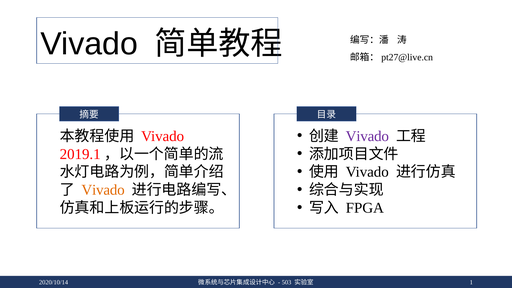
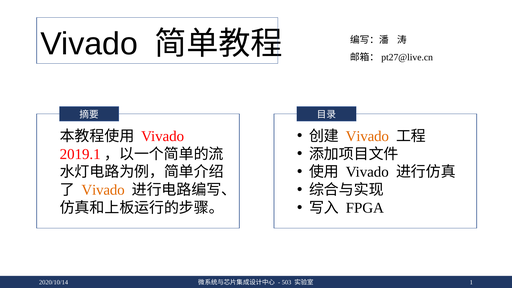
Vivado at (367, 136) colour: purple -> orange
